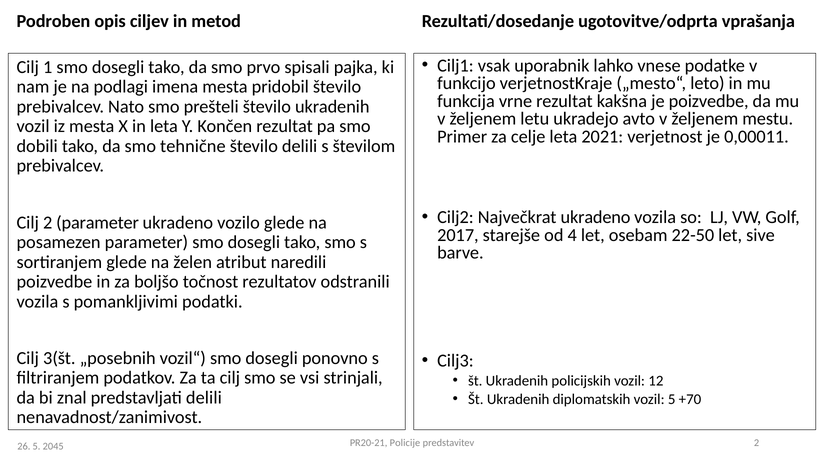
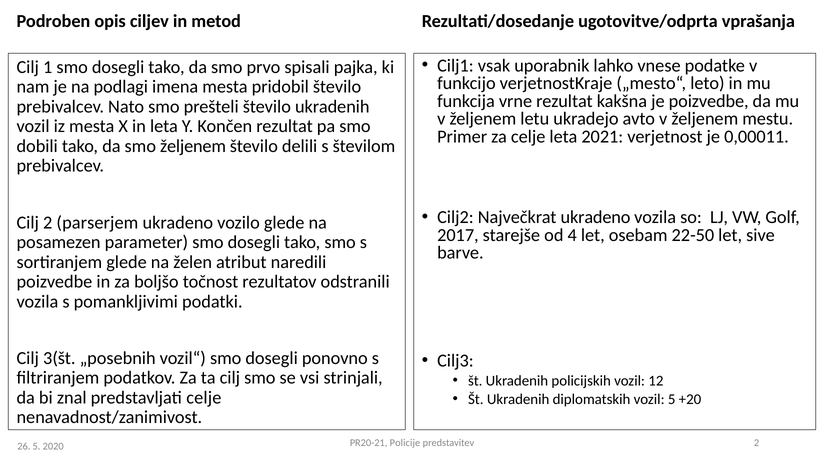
smo tehnične: tehnične -> željenem
2 parameter: parameter -> parserjem
predstavljati delili: delili -> celje
+70: +70 -> +20
2045: 2045 -> 2020
